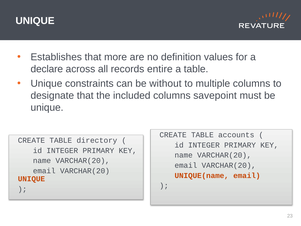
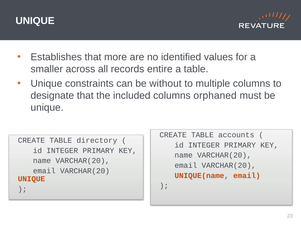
definition: definition -> identified
declare: declare -> smaller
savepoint: savepoint -> orphaned
